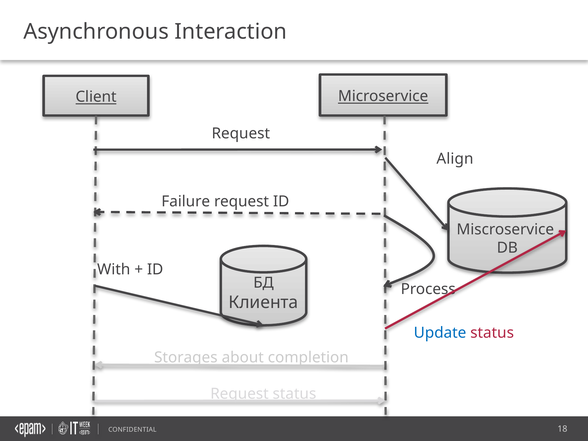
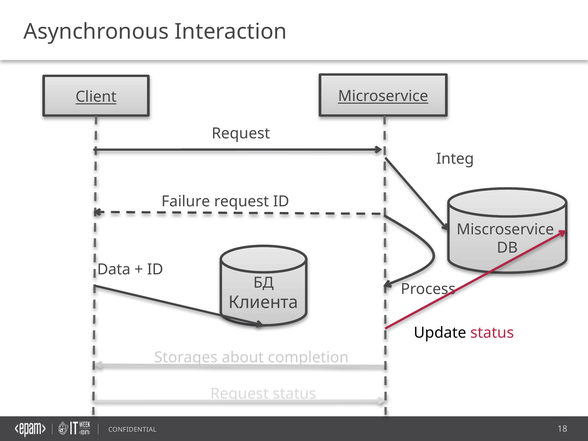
Align: Align -> Integ
With: With -> Data
Update colour: blue -> black
